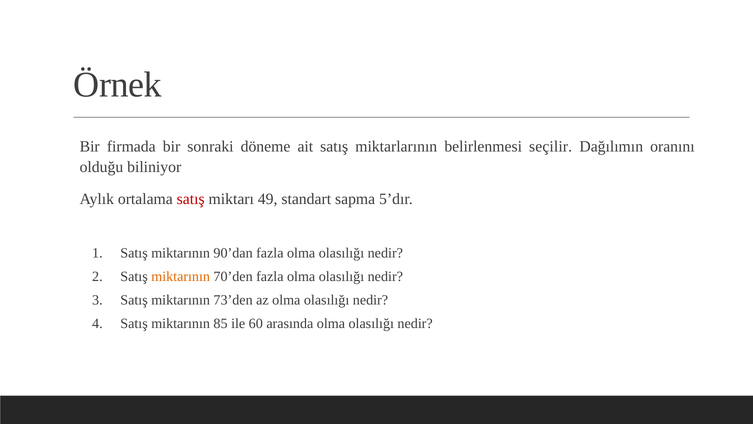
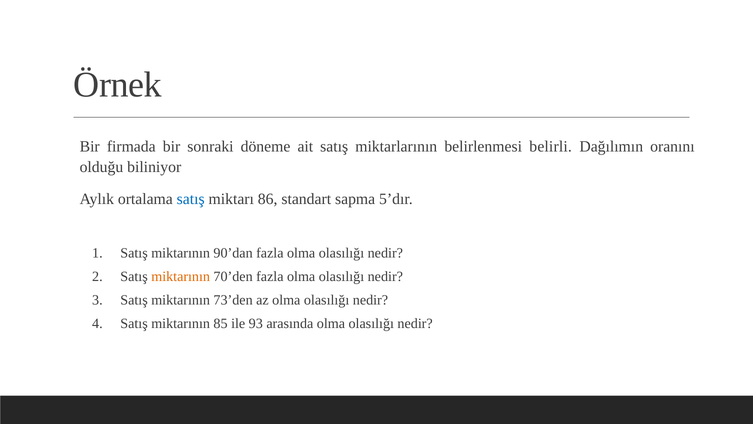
seçilir: seçilir -> belirli
satış at (191, 199) colour: red -> blue
49: 49 -> 86
60: 60 -> 93
